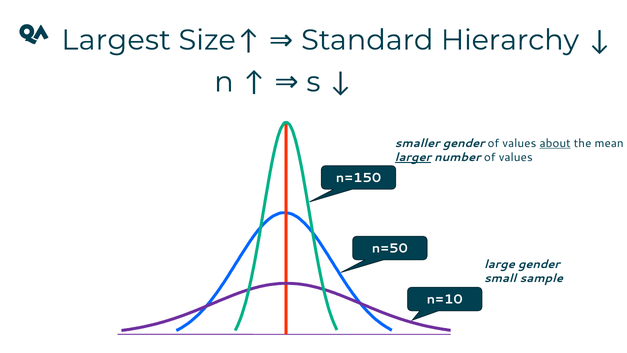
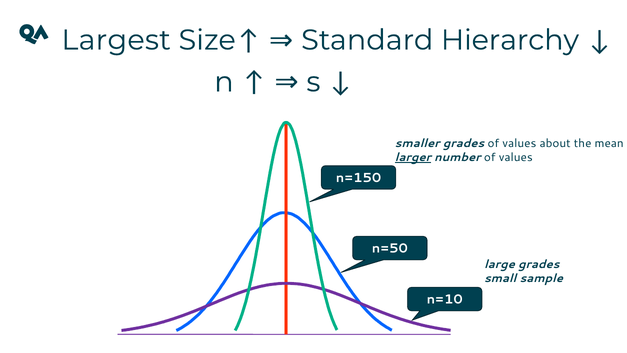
smaller gender: gender -> grades
about underline: present -> none
large gender: gender -> grades
